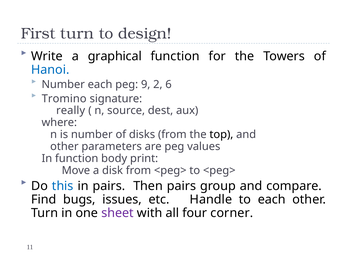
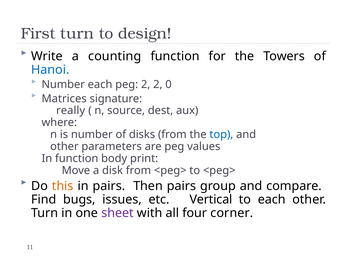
graphical: graphical -> counting
peg 9: 9 -> 2
6: 6 -> 0
Tromino: Tromino -> Matrices
top colour: black -> blue
this colour: blue -> orange
Handle: Handle -> Vertical
